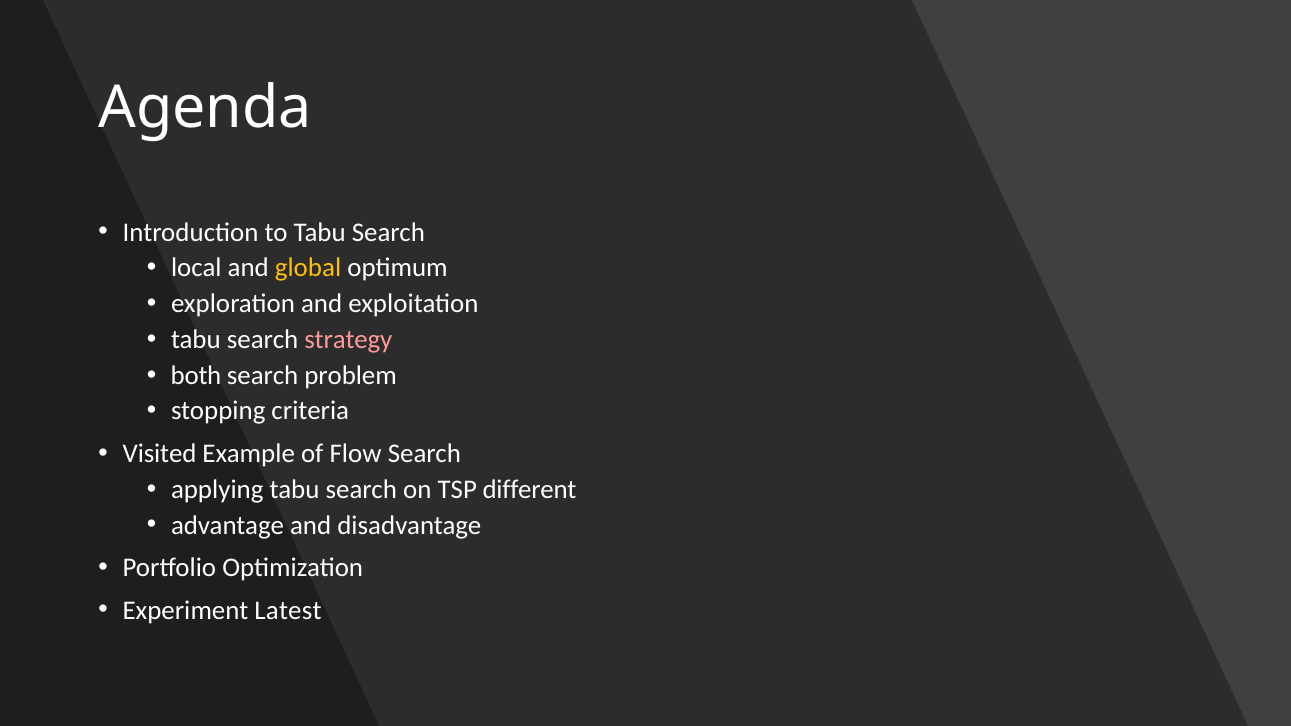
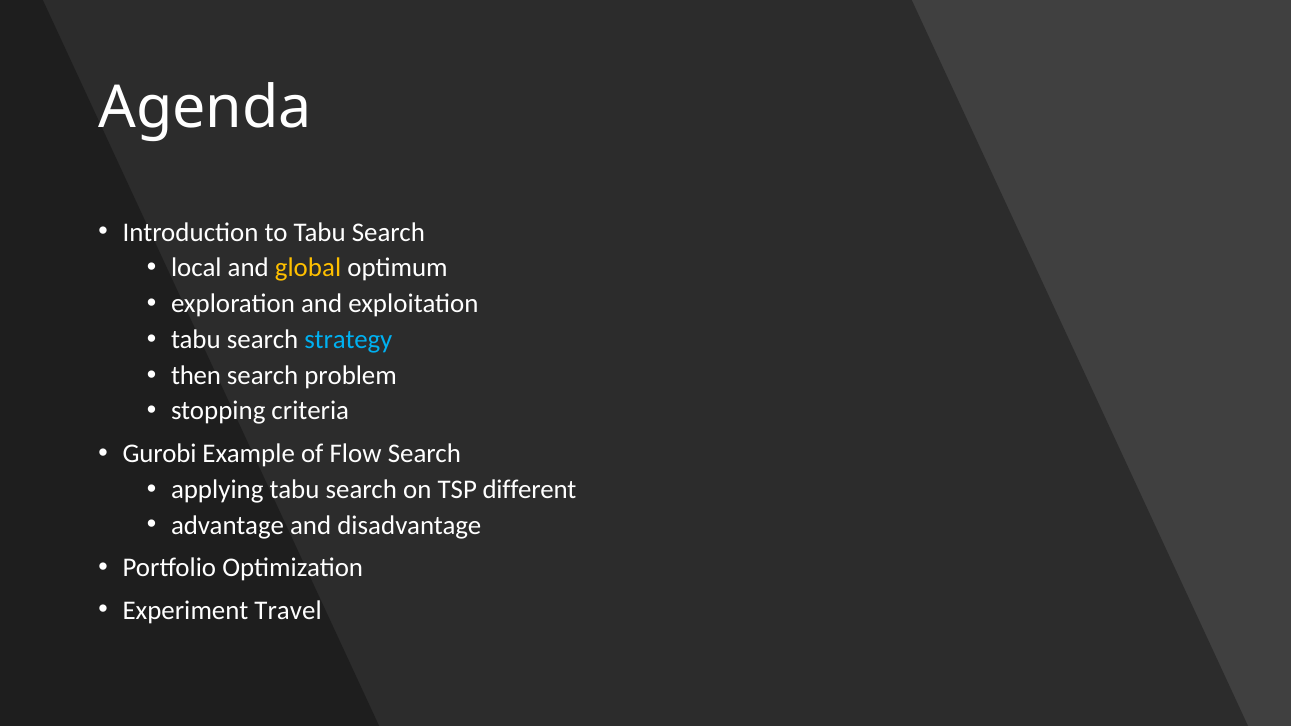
strategy colour: pink -> light blue
both: both -> then
Visited: Visited -> Gurobi
Latest: Latest -> Travel
